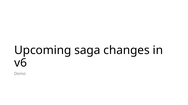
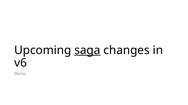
saga underline: none -> present
